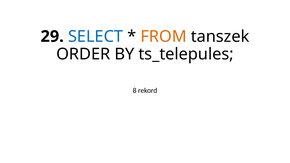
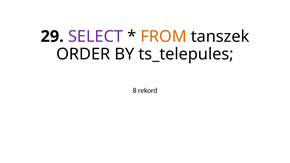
SELECT colour: blue -> purple
